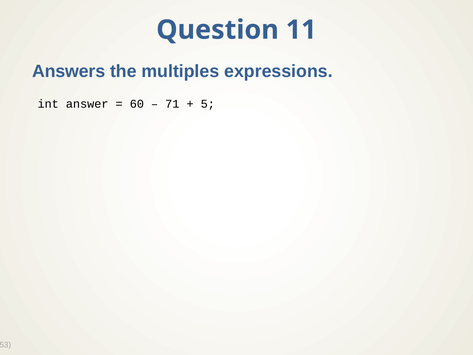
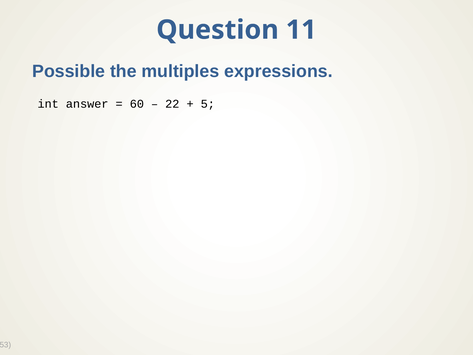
Answers: Answers -> Possible
71: 71 -> 22
